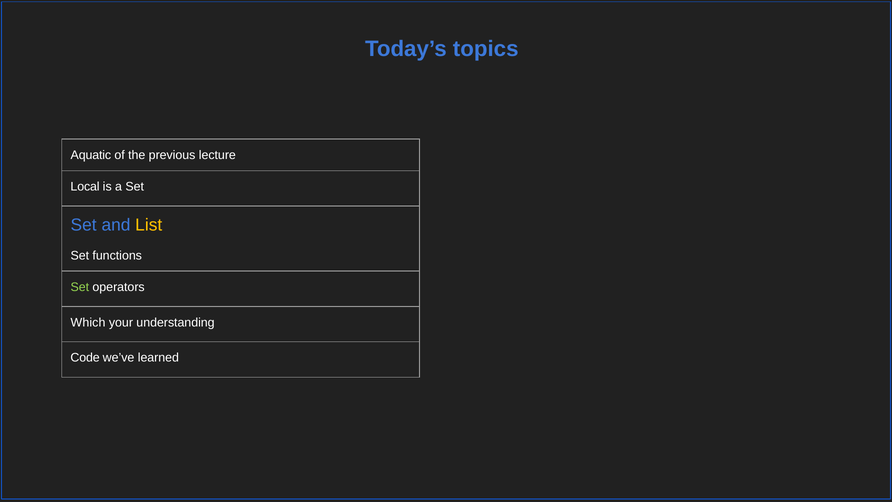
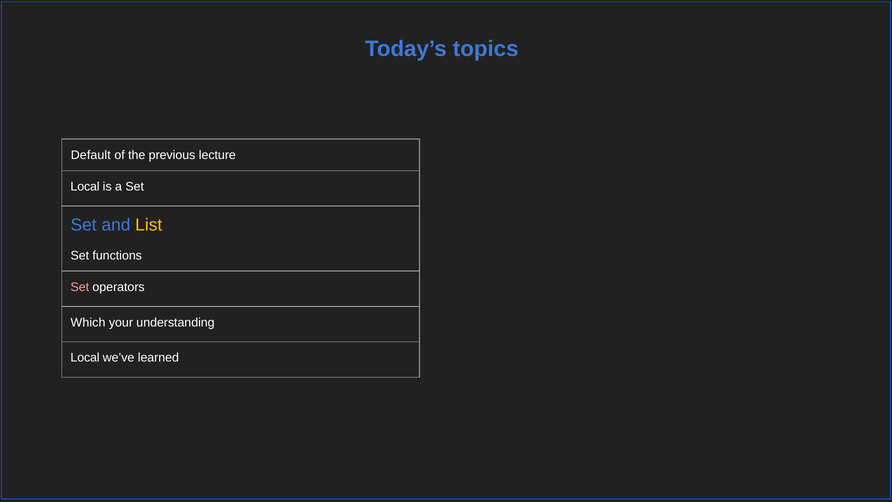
Aquatic: Aquatic -> Default
Set at (80, 287) colour: light green -> pink
Code at (85, 358): Code -> Local
